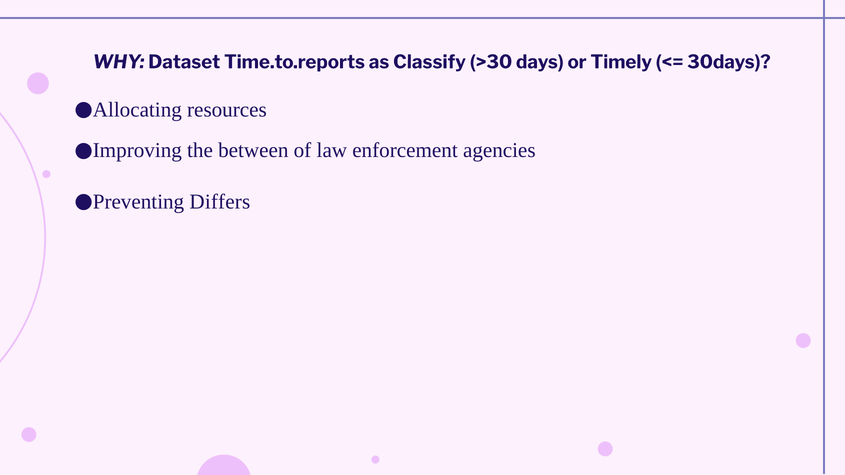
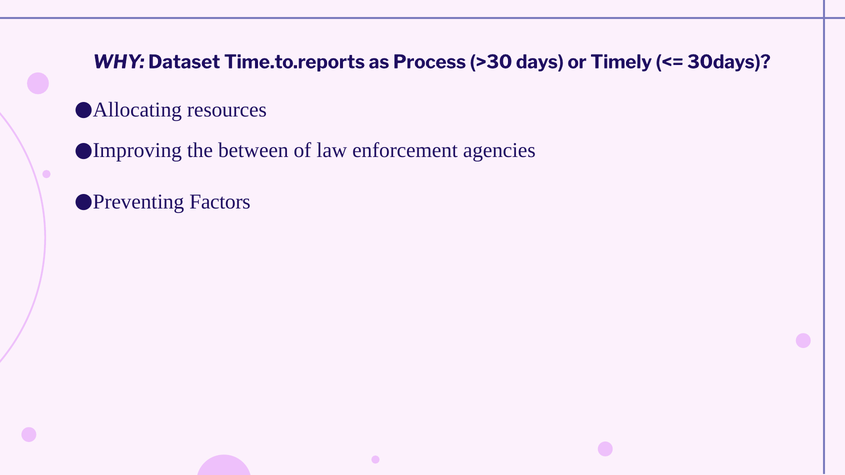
Classify: Classify -> Process
Differs: Differs -> Factors
